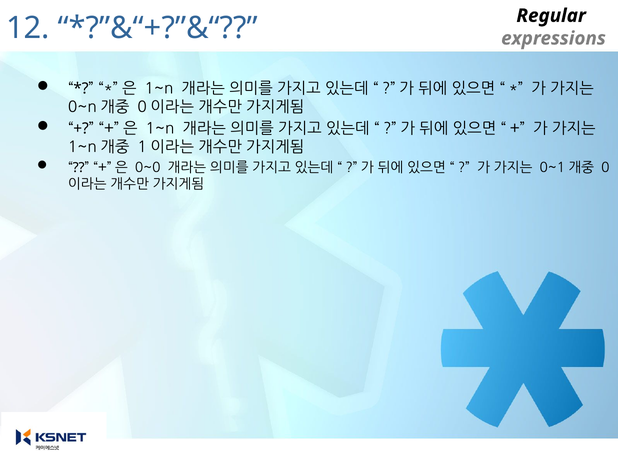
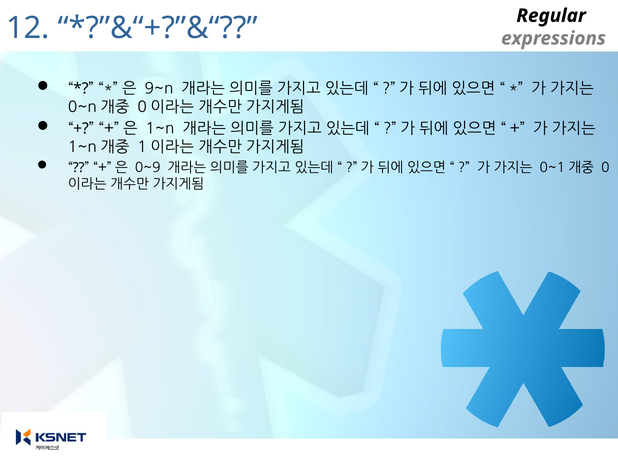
1~n at (159, 89): 1~n -> 9~n
0~0: 0~0 -> 0~9
